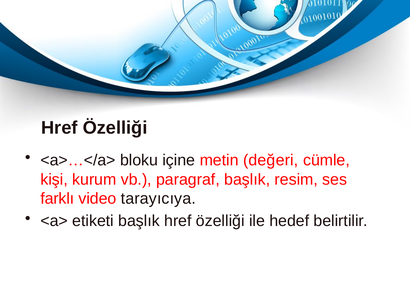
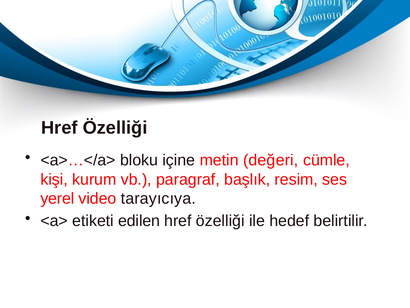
farklı: farklı -> yerel
etiketi başlık: başlık -> edilen
